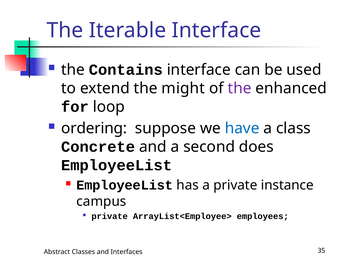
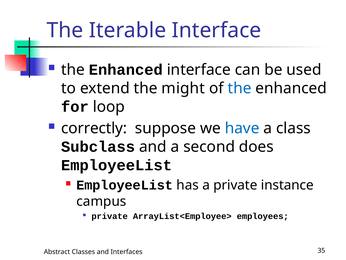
Contains at (126, 70): Contains -> Enhanced
the at (240, 88) colour: purple -> blue
ordering: ordering -> correctly
Concrete: Concrete -> Subclass
